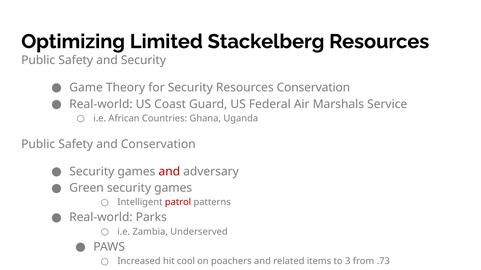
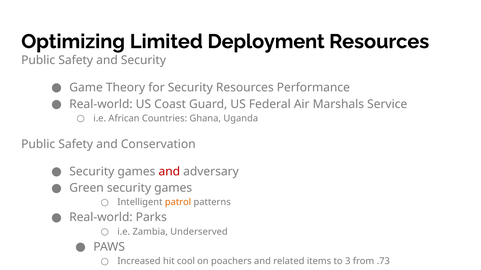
Stackelberg: Stackelberg -> Deployment
Resources Conservation: Conservation -> Performance
patrol colour: red -> orange
